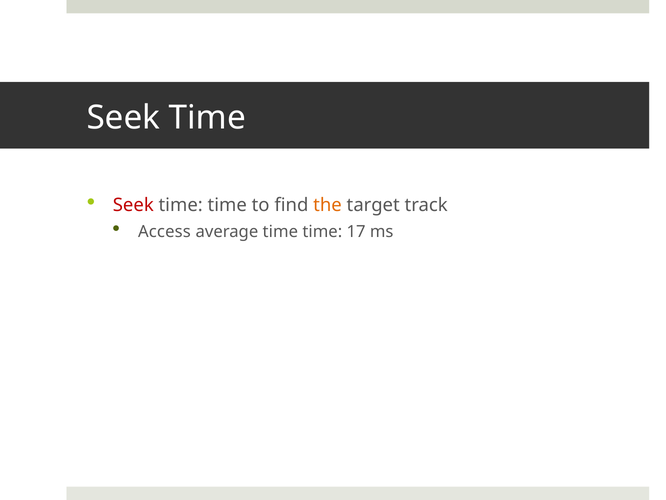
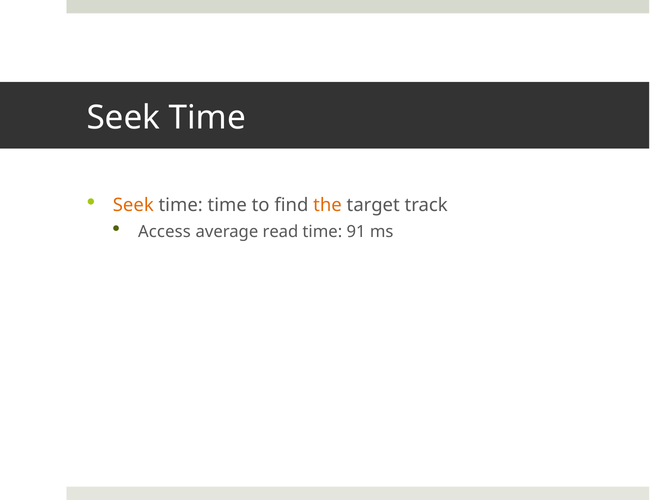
Seek at (133, 205) colour: red -> orange
average time: time -> read
17: 17 -> 91
